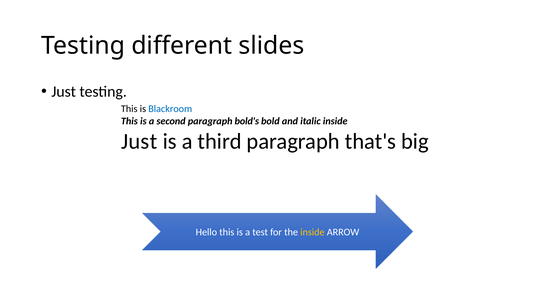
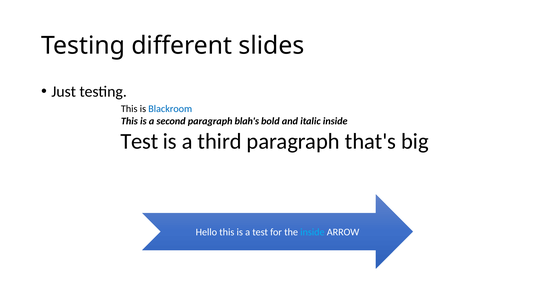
bold's: bold's -> blah's
Just at (139, 141): Just -> Test
inside at (312, 232) colour: yellow -> light blue
